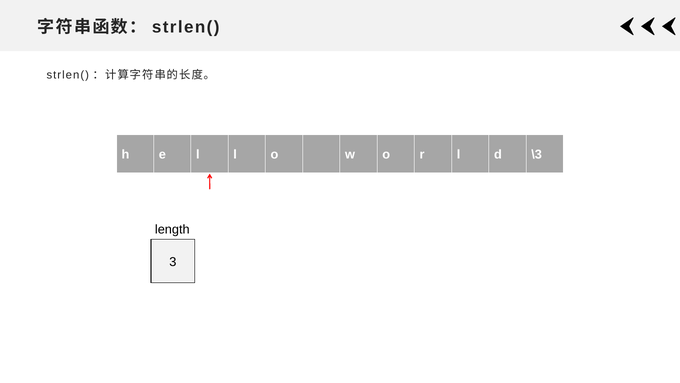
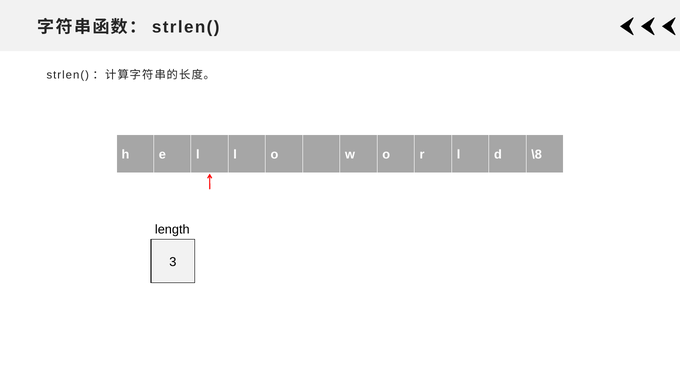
\3: \3 -> \8
